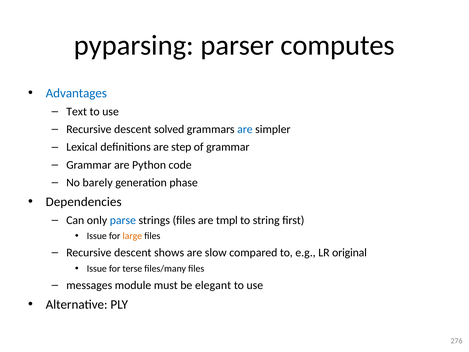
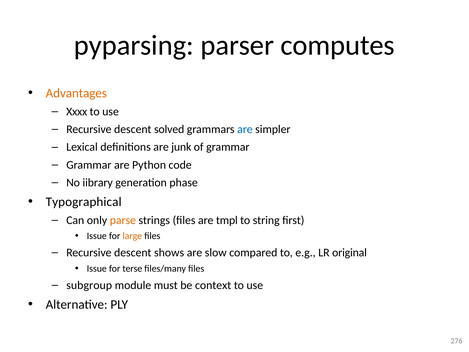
Advantages colour: blue -> orange
Text: Text -> Xxxx
step: step -> junk
barely: barely -> iibrary
Dependencies: Dependencies -> Typographical
parse colour: blue -> orange
messages: messages -> subgroup
elegant: elegant -> context
